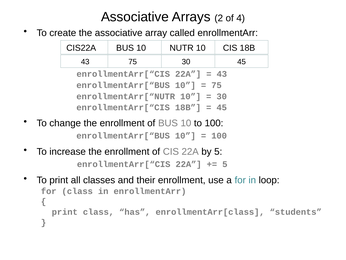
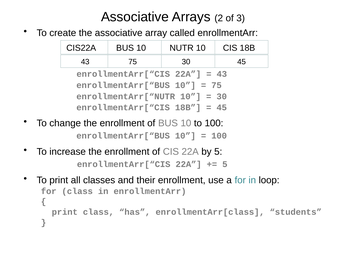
4: 4 -> 3
